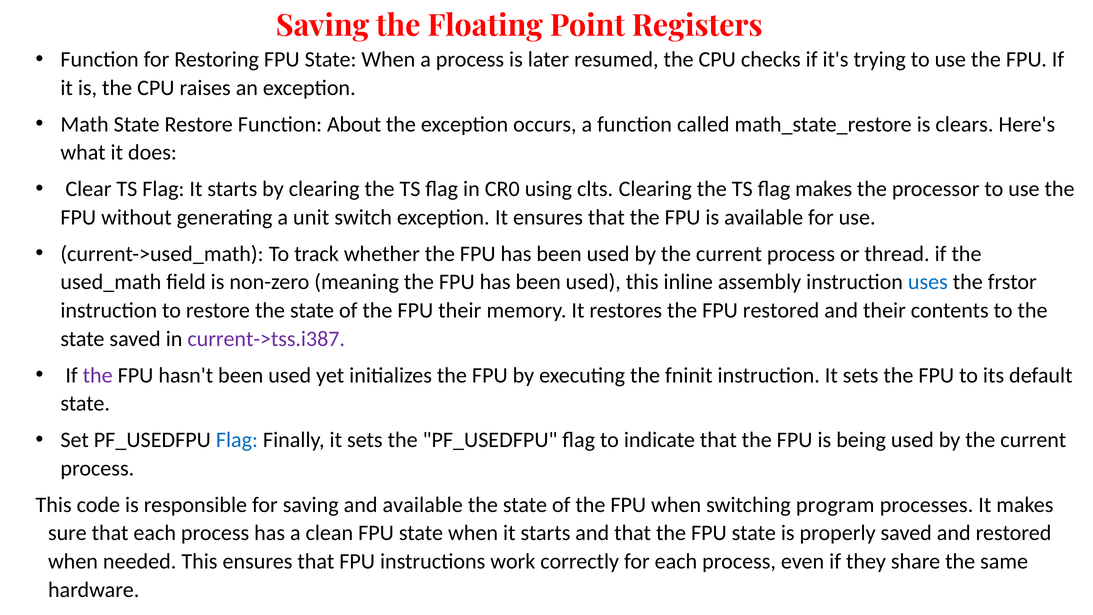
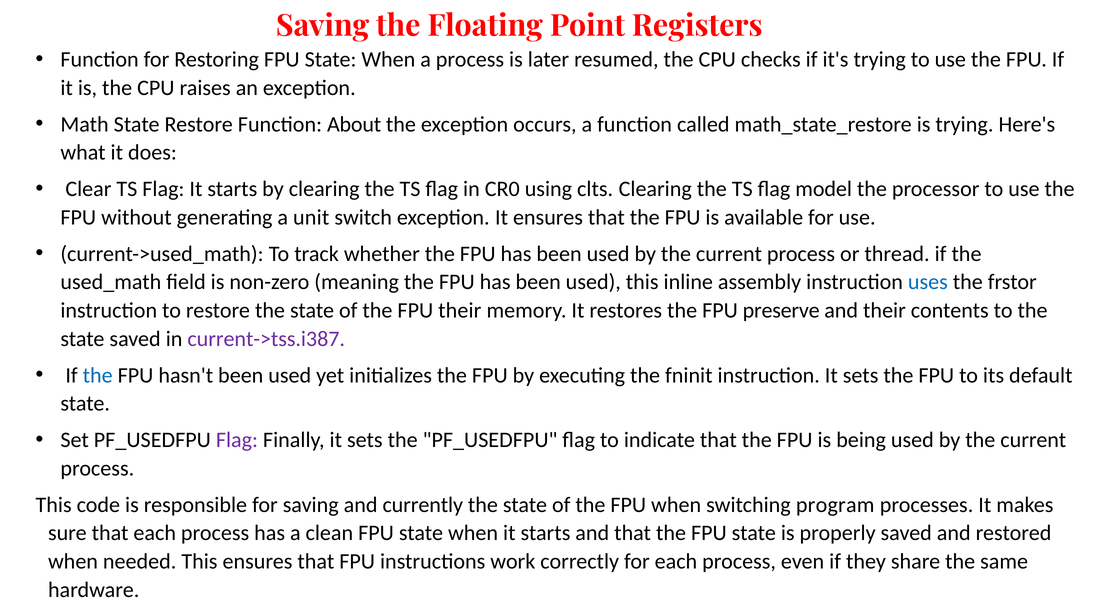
is clears: clears -> trying
flag makes: makes -> model
FPU restored: restored -> preserve
the at (98, 375) colour: purple -> blue
Flag at (237, 440) colour: blue -> purple
and available: available -> currently
